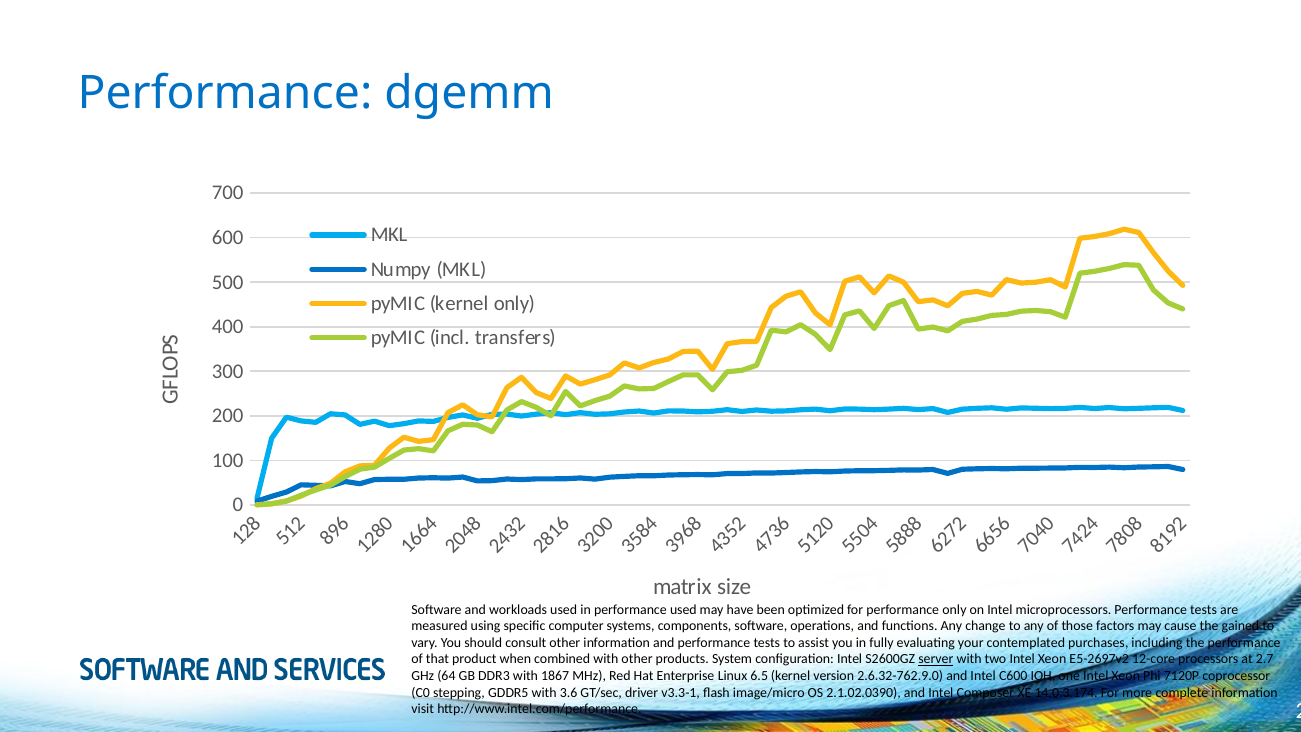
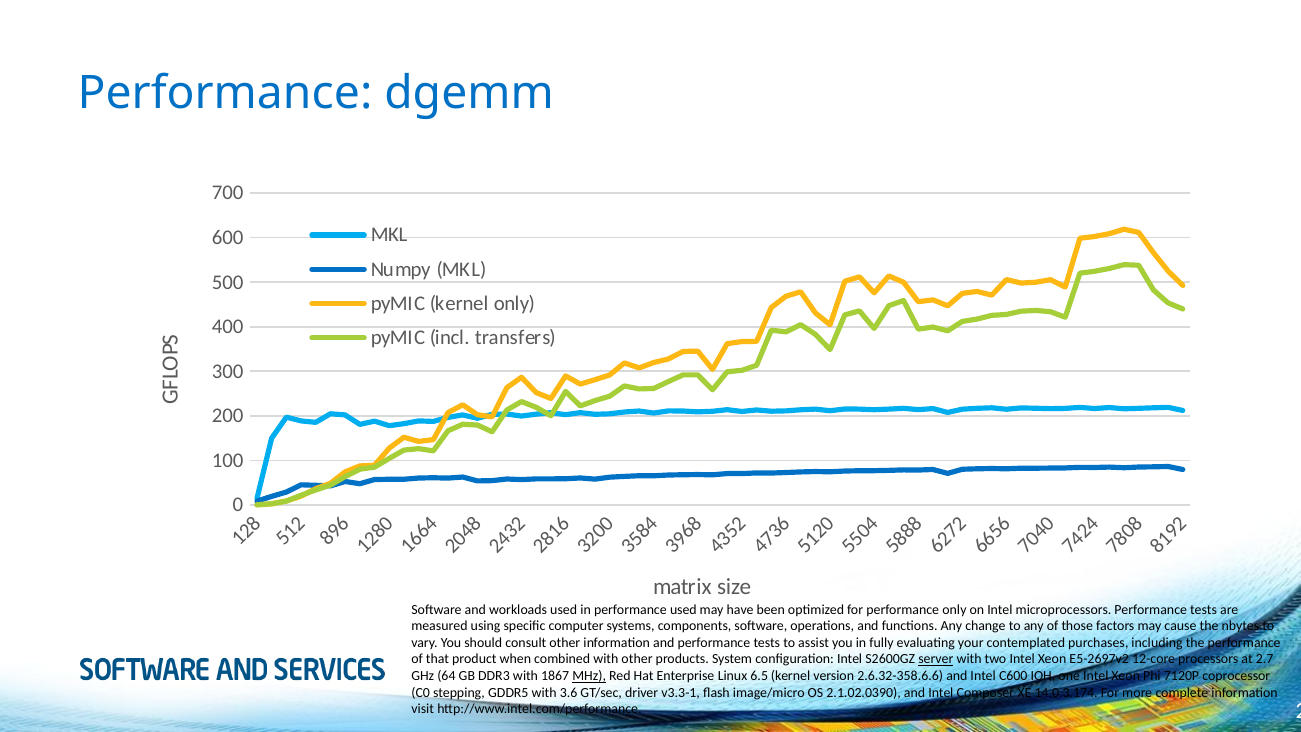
gained: gained -> nbytes
MHz underline: none -> present
2.6.32-762.9.0: 2.6.32-762.9.0 -> 2.6.32-358.6.6
